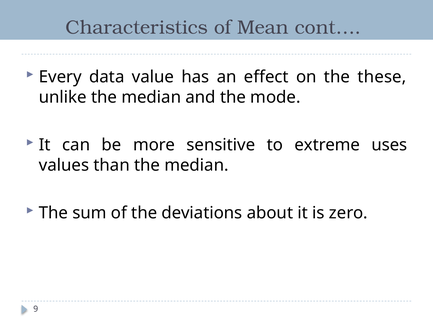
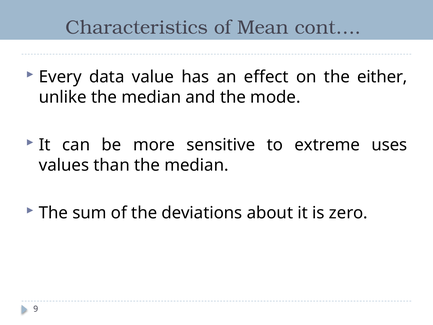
these: these -> either
